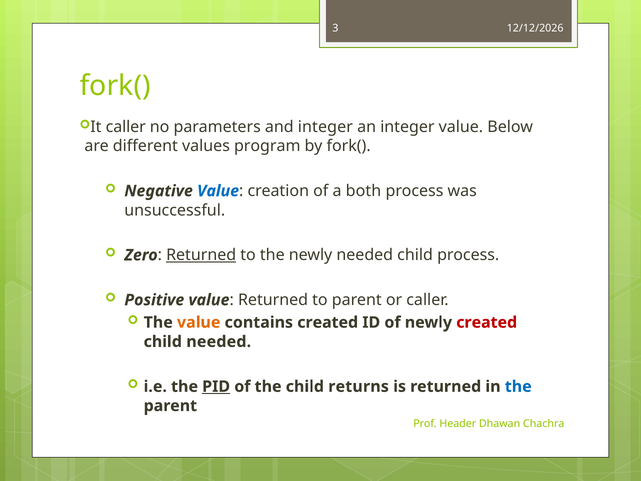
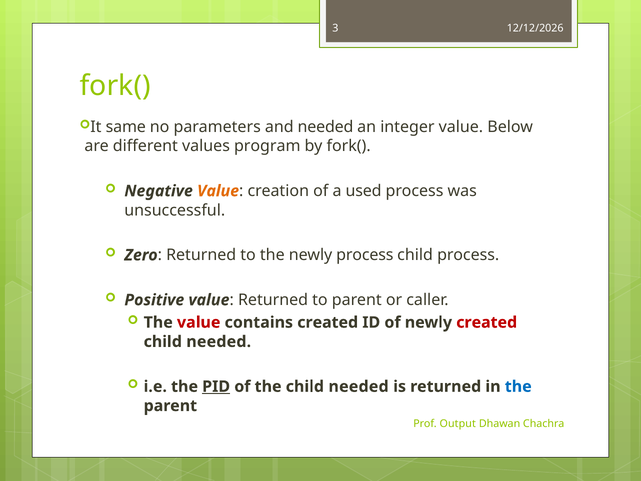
It caller: caller -> same
and integer: integer -> needed
Value at (218, 191) colour: blue -> orange
both: both -> used
Returned at (201, 255) underline: present -> none
newly needed: needed -> process
value at (199, 322) colour: orange -> red
the child returns: returns -> needed
Header: Header -> Output
